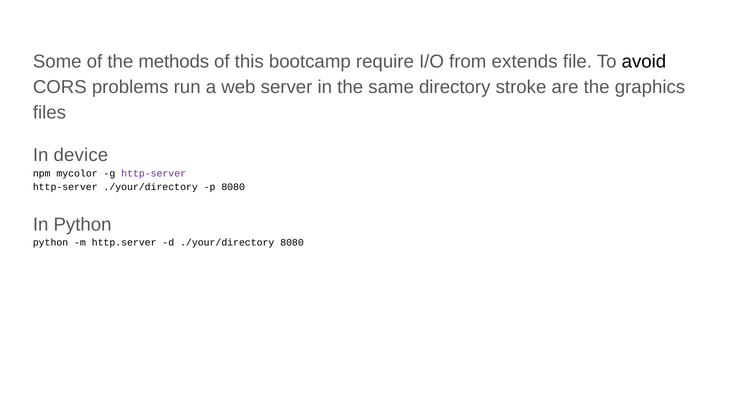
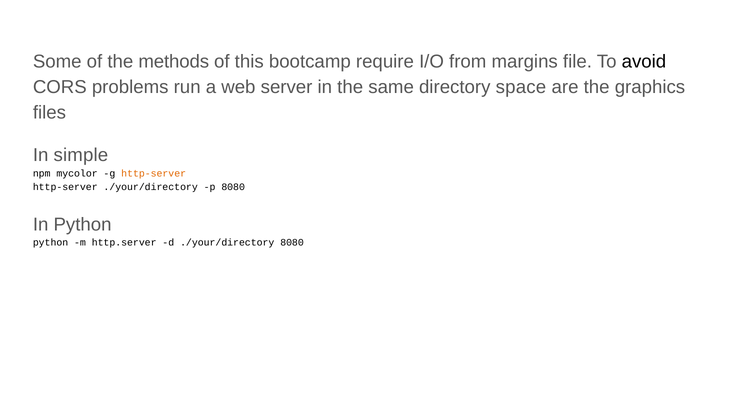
extends: extends -> margins
stroke: stroke -> space
device: device -> simple
http-server at (154, 174) colour: purple -> orange
